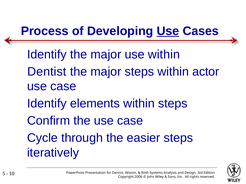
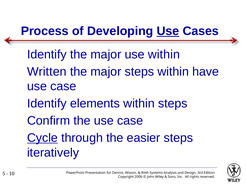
Dentist: Dentist -> Written
actor: actor -> have
Cycle underline: none -> present
